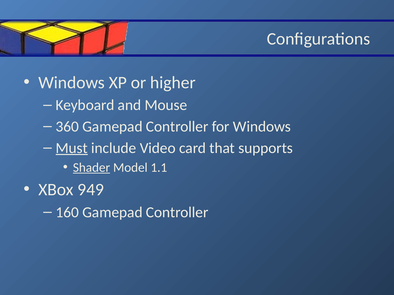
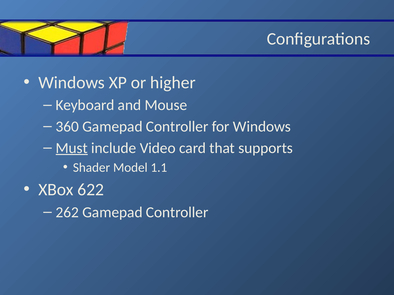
Shader underline: present -> none
949: 949 -> 622
160: 160 -> 262
